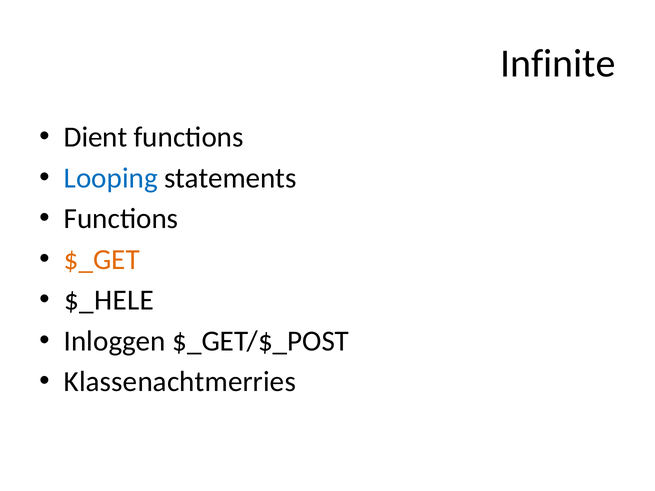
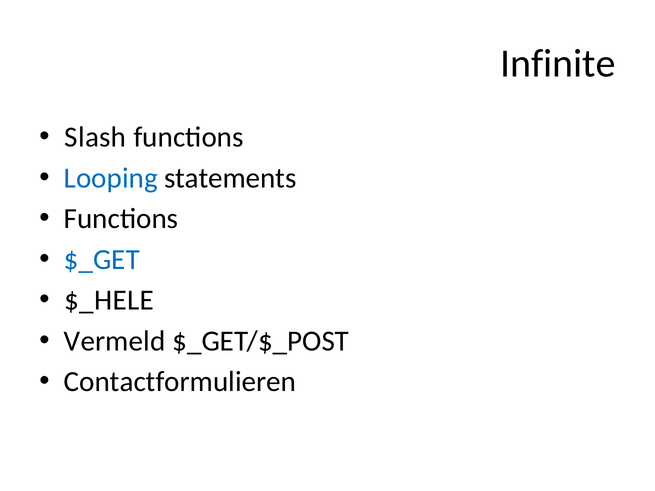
Dient: Dient -> Slash
$_GET colour: orange -> blue
Inloggen: Inloggen -> Vermeld
Klassenachtmerries: Klassenachtmerries -> Contactformulieren
